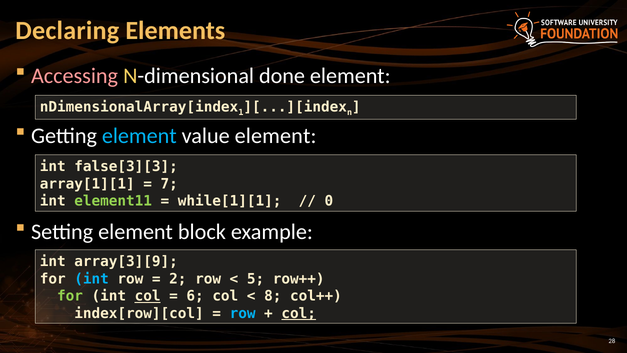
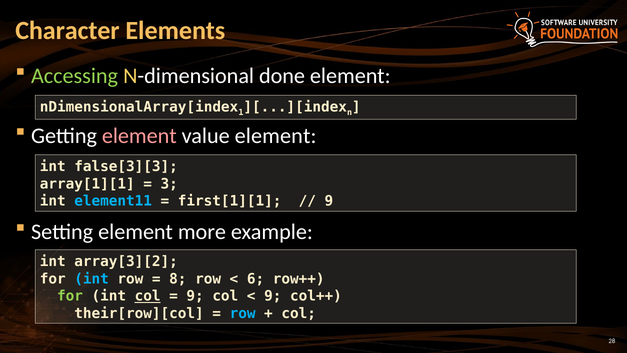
Declaring: Declaring -> Character
Accessing colour: pink -> light green
element at (139, 136) colour: light blue -> pink
7: 7 -> 3
element11 colour: light green -> light blue
while[1][1: while[1][1 -> first[1][1
0 at (329, 201): 0 -> 9
block: block -> more
array[3][9: array[3][9 -> array[3][2
2: 2 -> 8
5: 5 -> 6
6 at (195, 296): 6 -> 9
8 at (273, 296): 8 -> 9
index[row][col: index[row][col -> their[row][col
col at (299, 313) underline: present -> none
